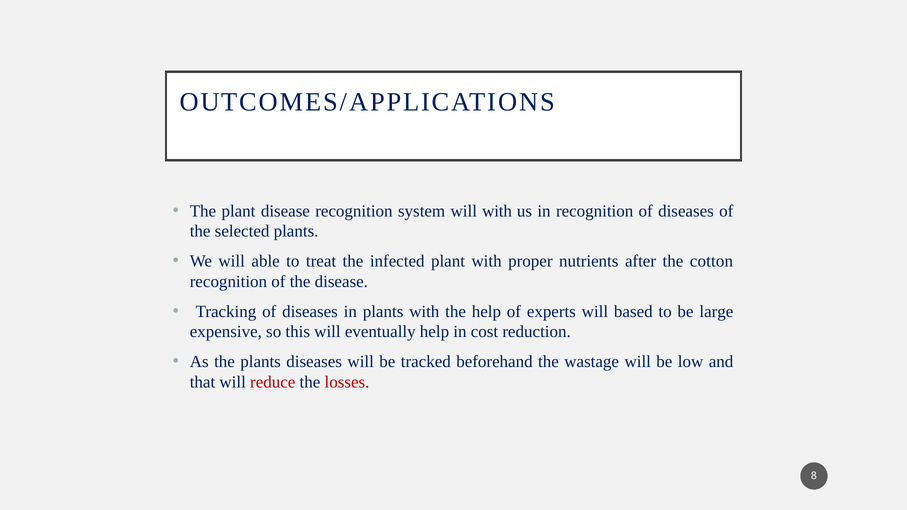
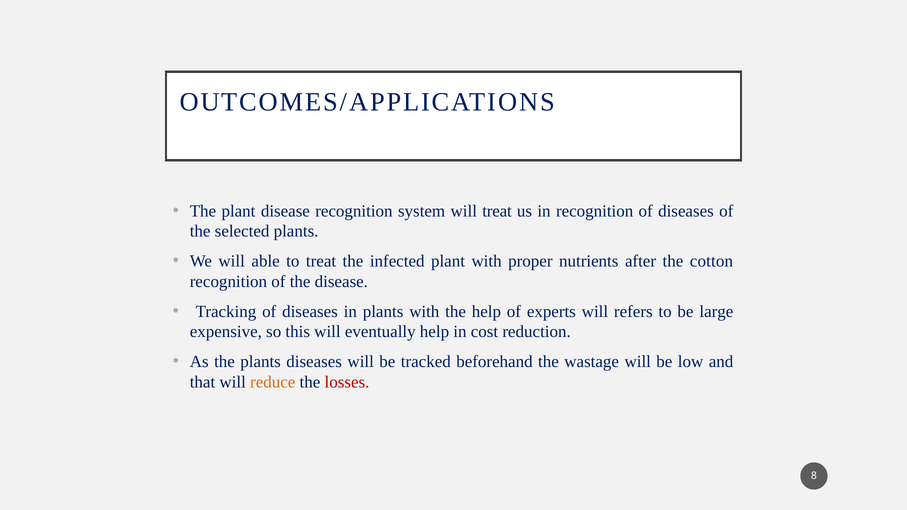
will with: with -> treat
based: based -> refers
reduce colour: red -> orange
